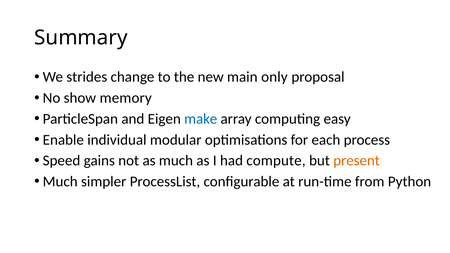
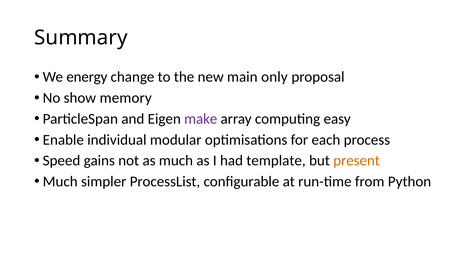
strides: strides -> energy
make colour: blue -> purple
compute: compute -> template
